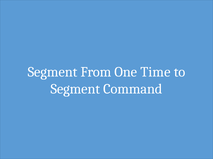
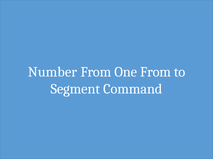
Segment at (53, 72): Segment -> Number
One Time: Time -> From
